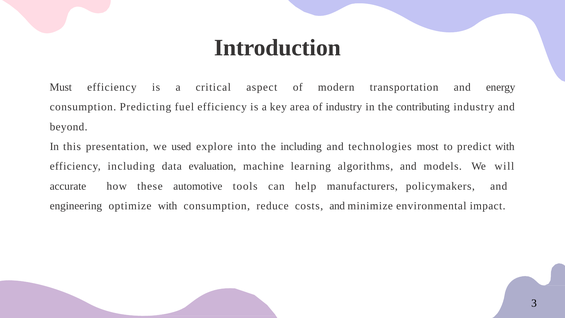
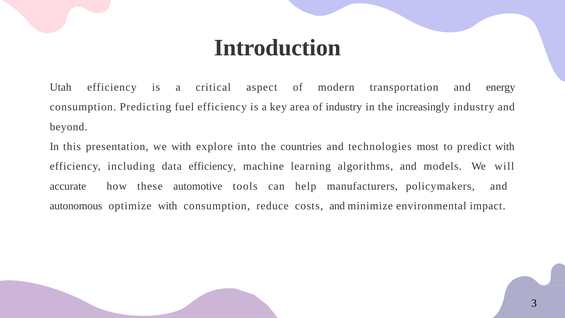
Must: Must -> Utah
contributing: contributing -> increasingly
we used: used -> with
the including: including -> countries
data evaluation: evaluation -> efficiency
engineering: engineering -> autonomous
